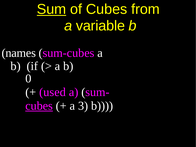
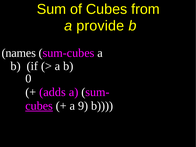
Sum underline: present -> none
variable: variable -> provide
used: used -> adds
3: 3 -> 9
